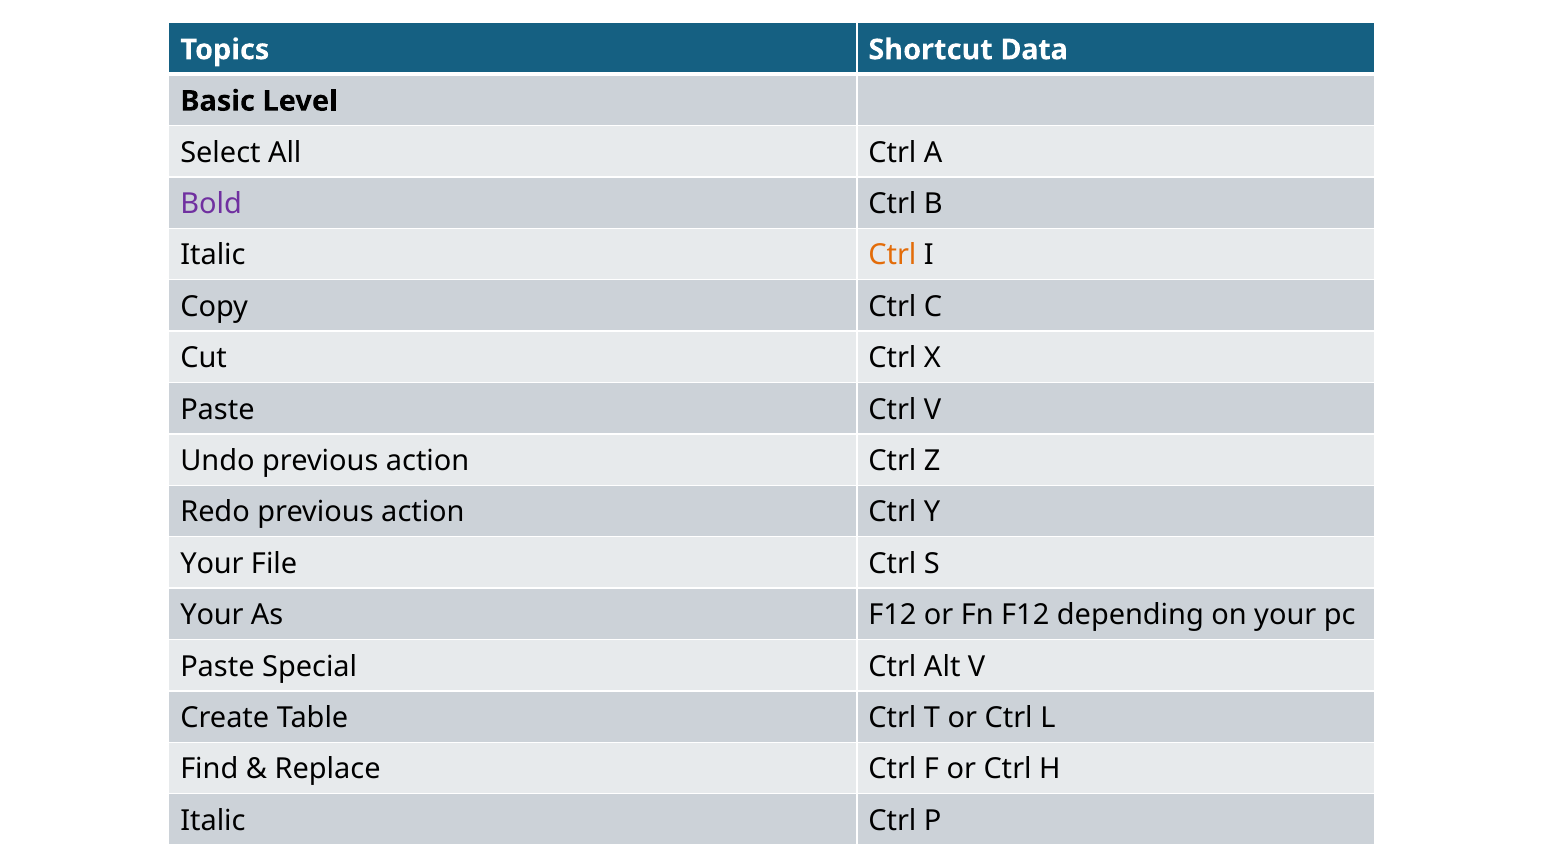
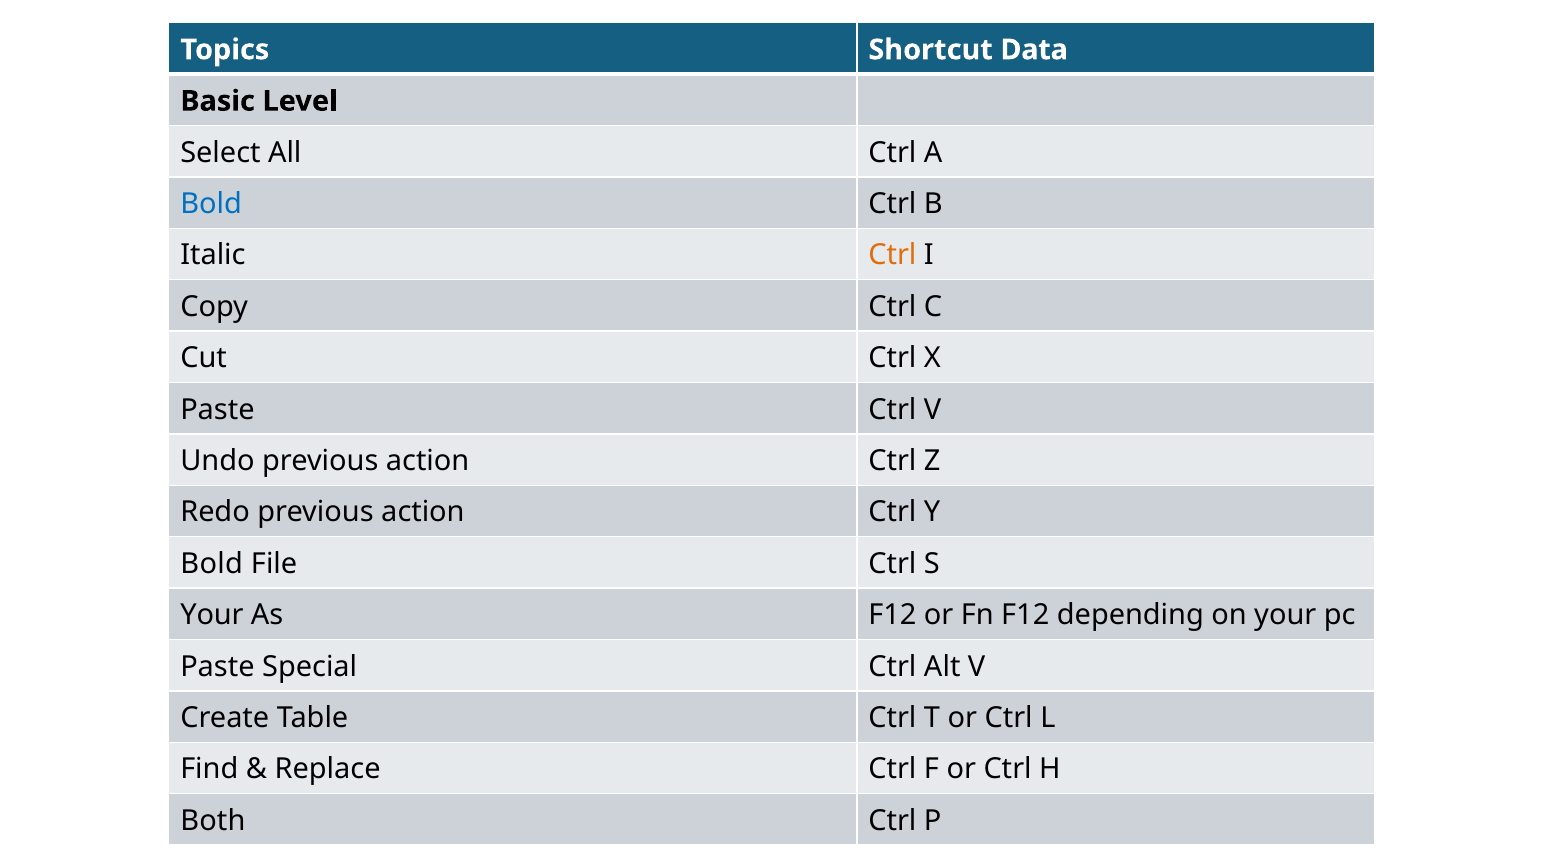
Bold at (211, 204) colour: purple -> blue
Your at (212, 564): Your -> Bold
Italic at (213, 821): Italic -> Both
